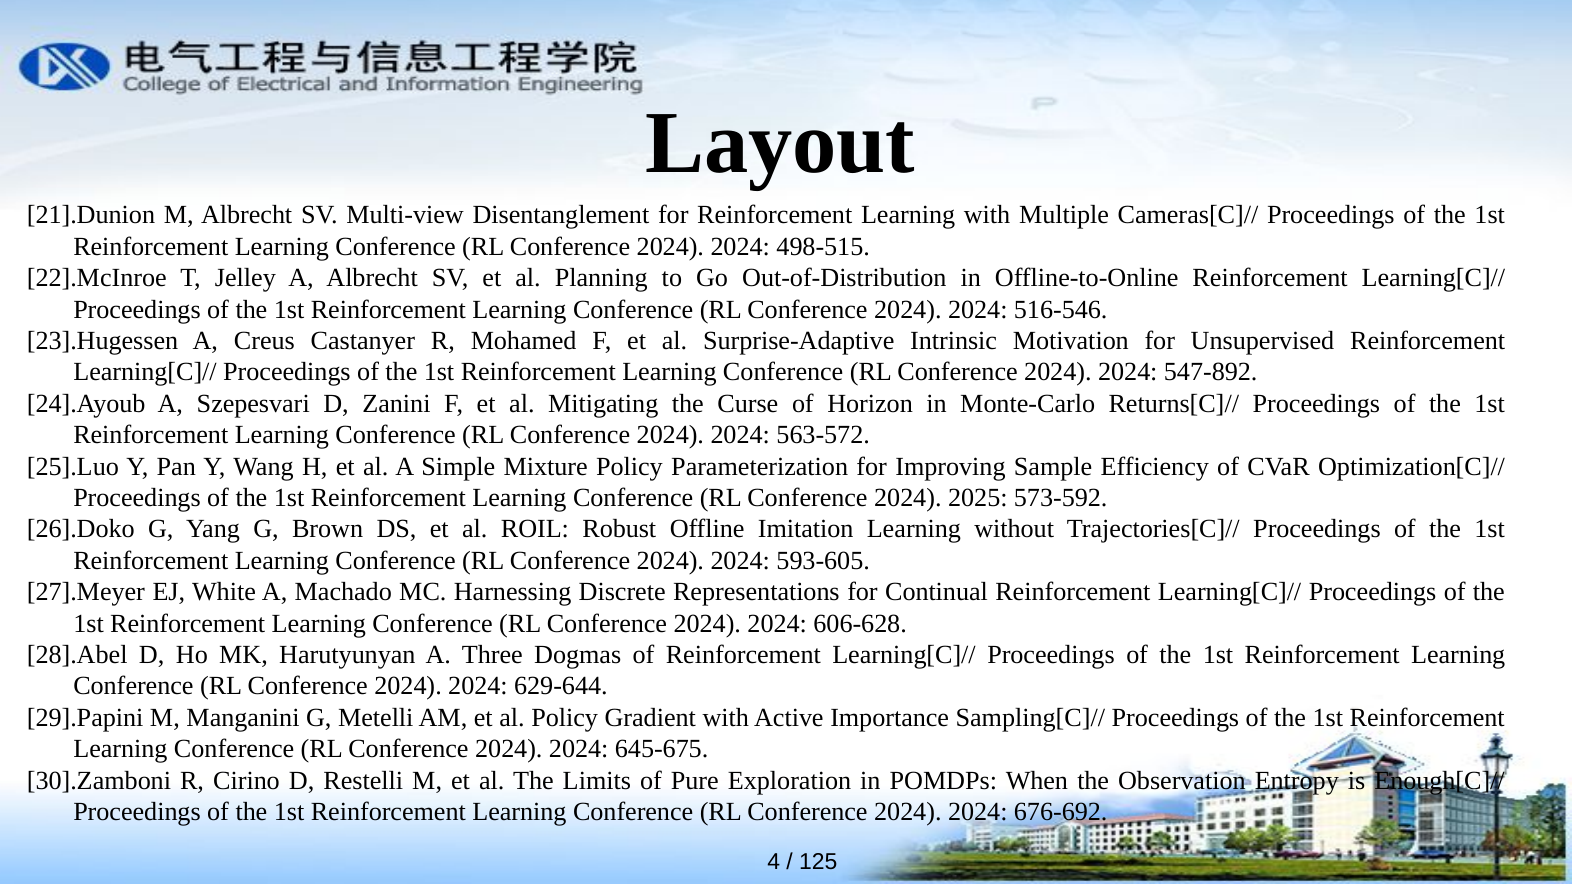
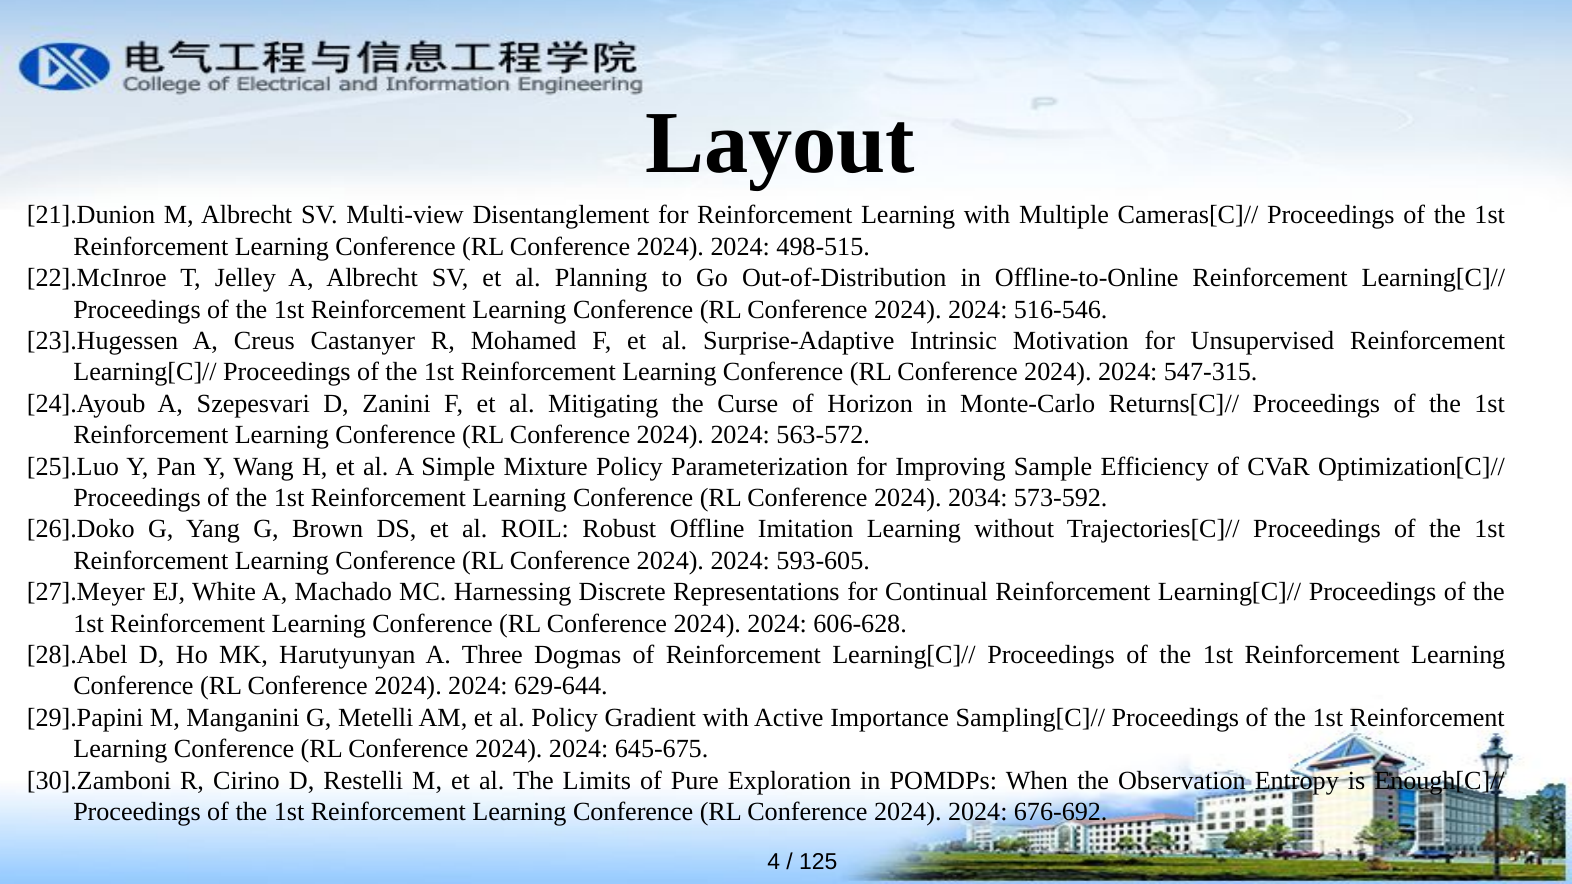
547‑892: 547‑892 -> 547‑315
2025: 2025 -> 2034
